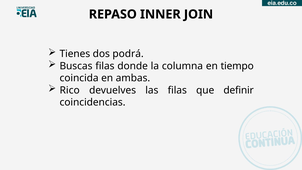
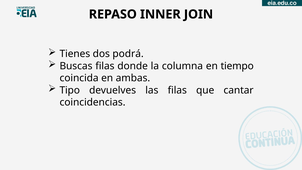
Rico: Rico -> Tipo
definir: definir -> cantar
